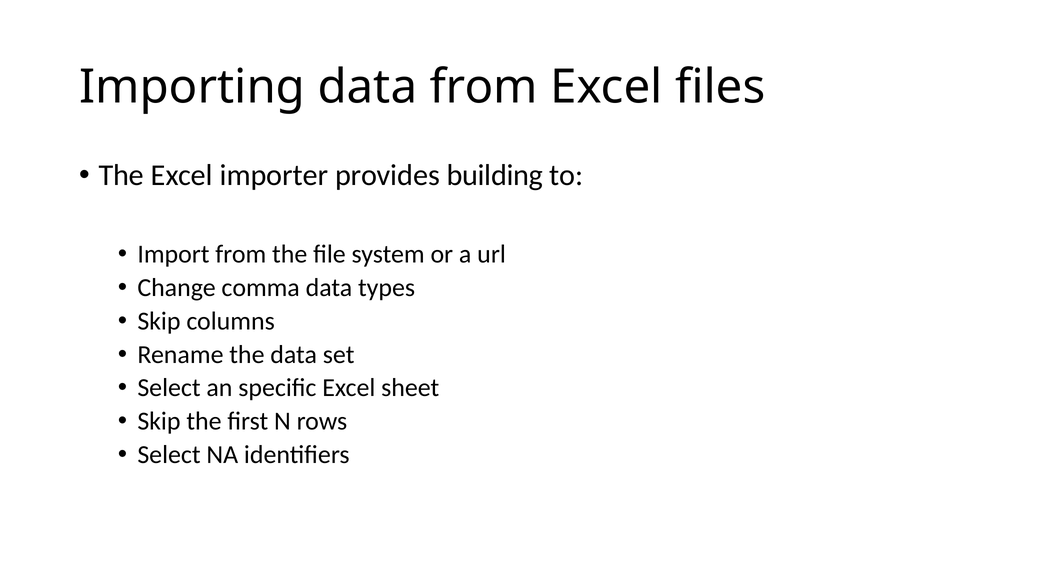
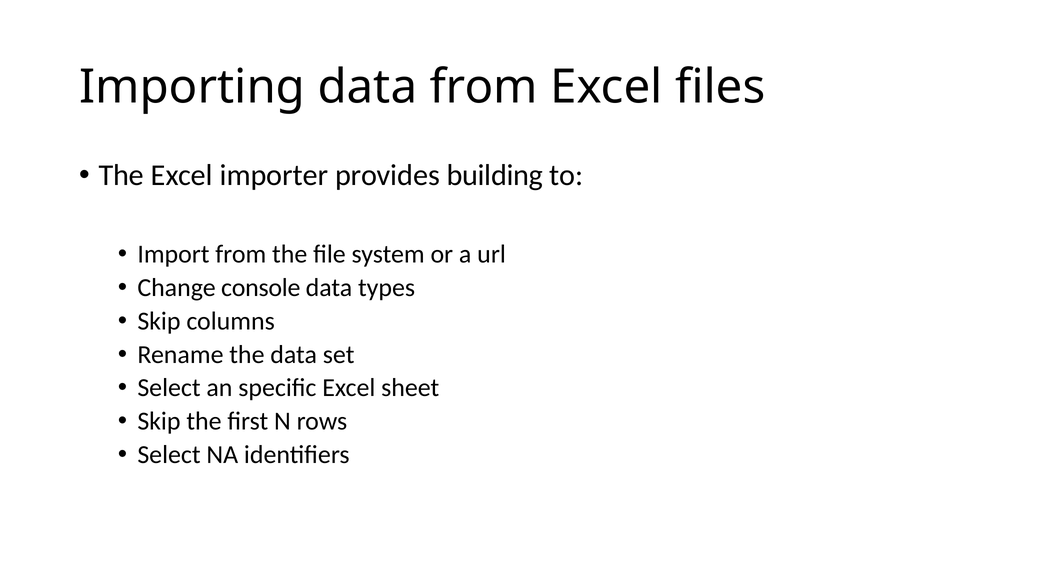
comma: comma -> console
